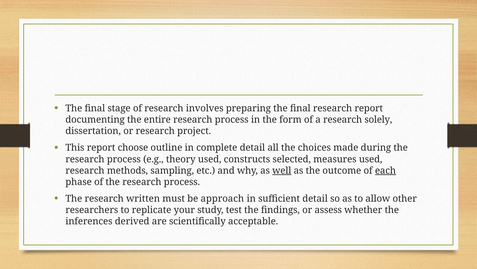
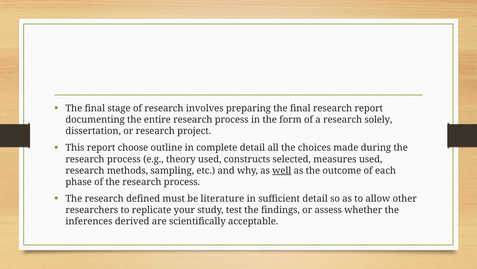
each underline: present -> none
written: written -> defined
approach: approach -> literature
